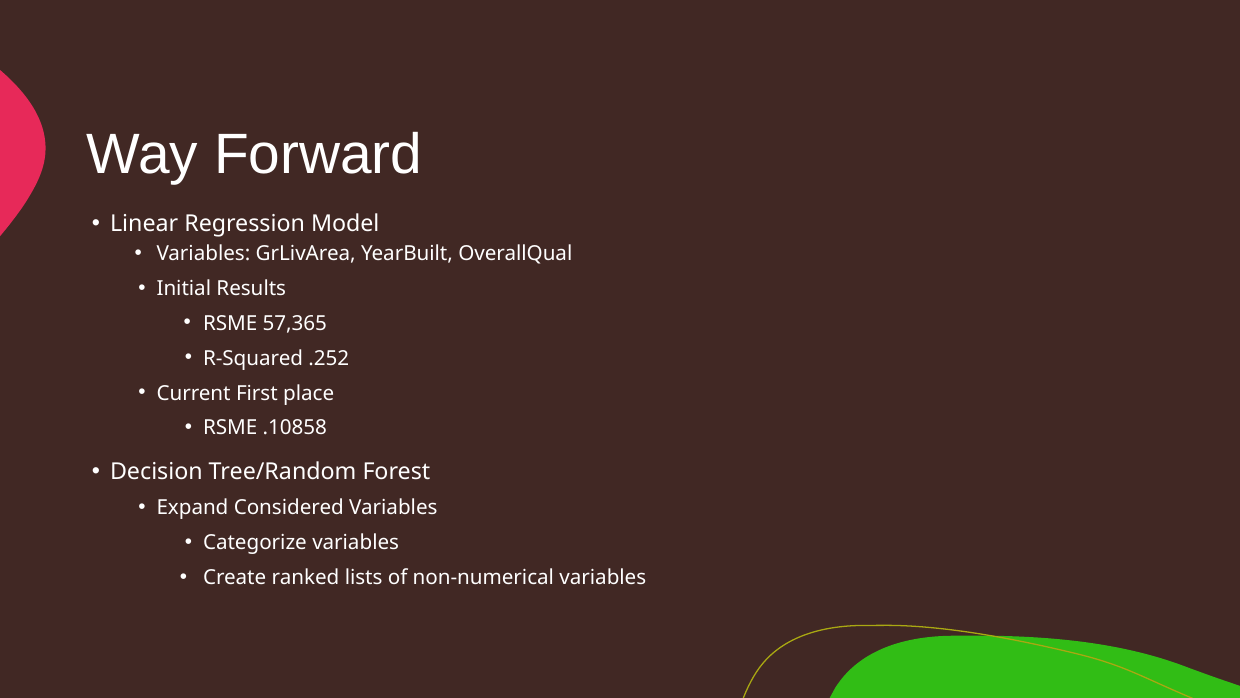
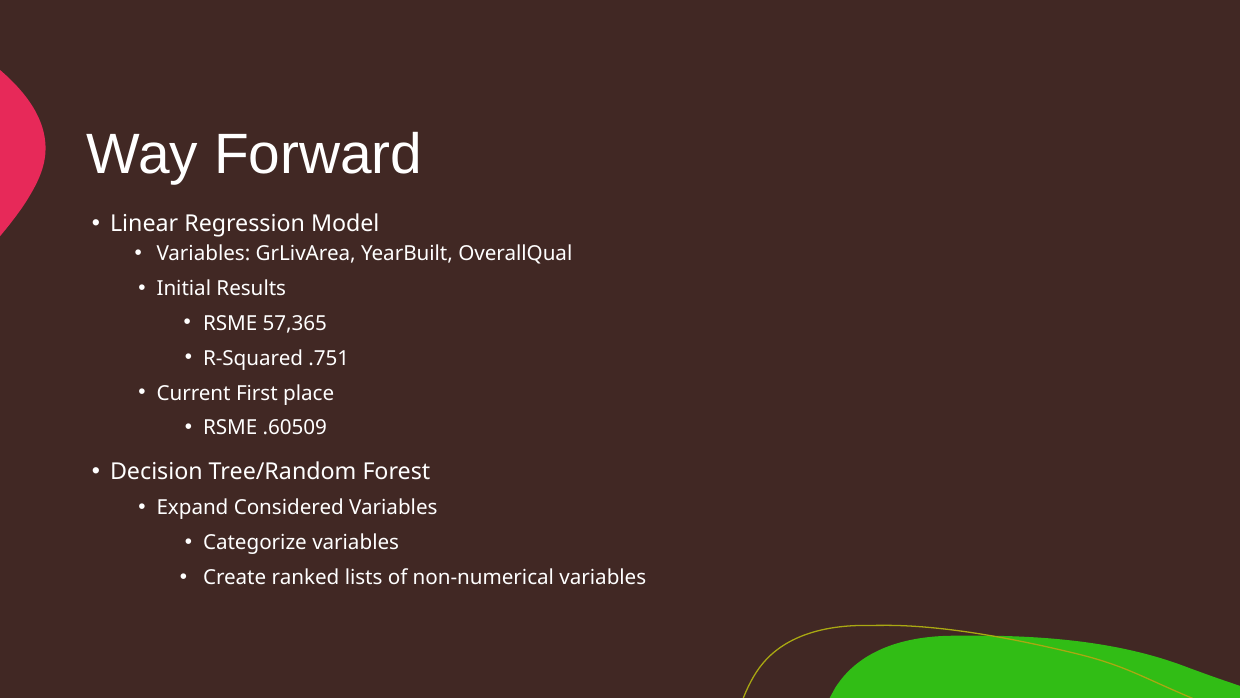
.252: .252 -> .751
.10858: .10858 -> .60509
